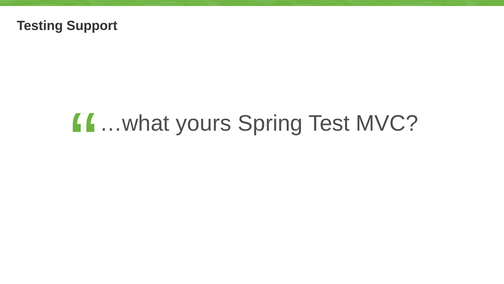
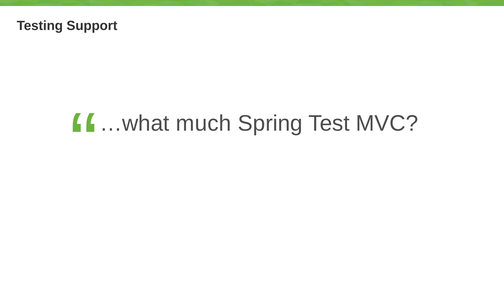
yours: yours -> much
